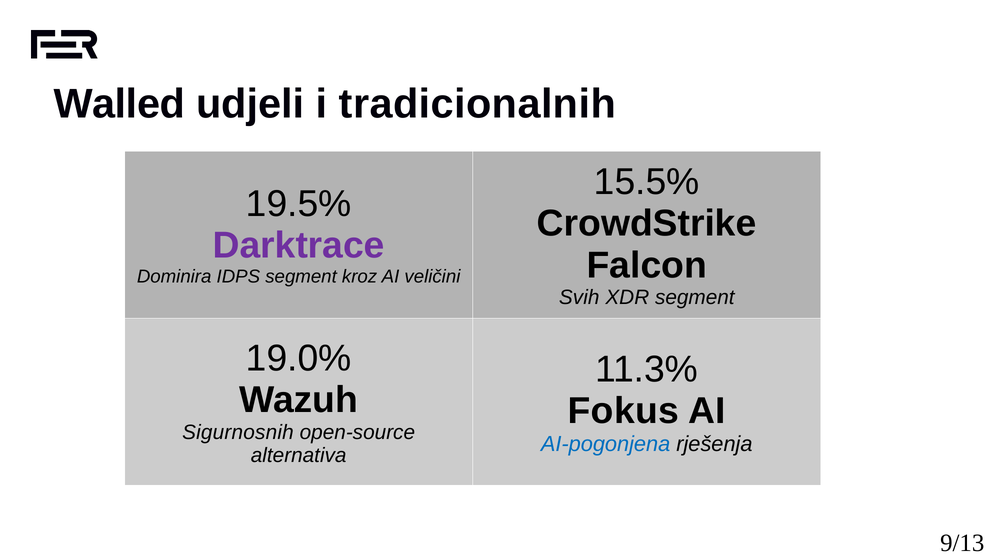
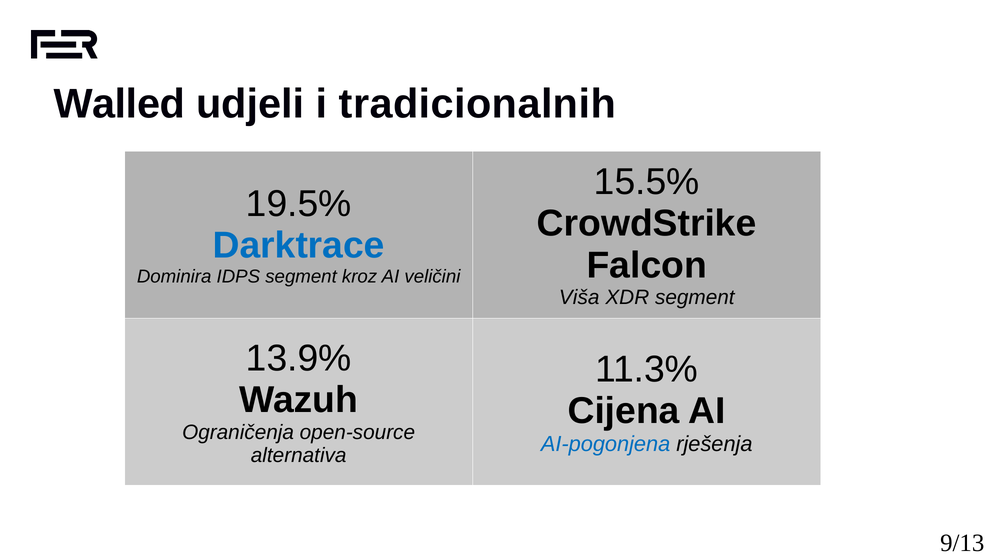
Darktrace colour: purple -> blue
Svih: Svih -> Viša
19.0%: 19.0% -> 13.9%
Fokus: Fokus -> Cijena
Sigurnosnih: Sigurnosnih -> Ograničenja
